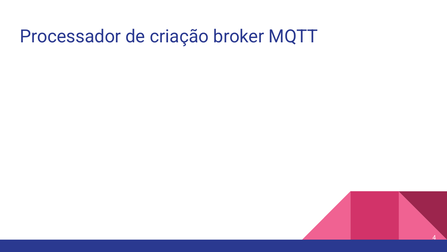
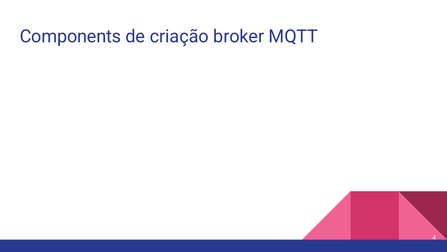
Processador: Processador -> Components
